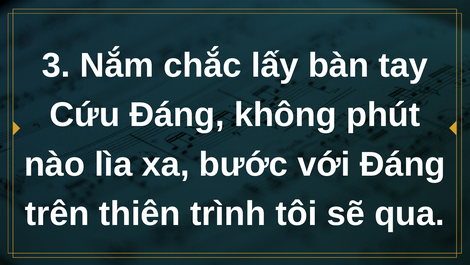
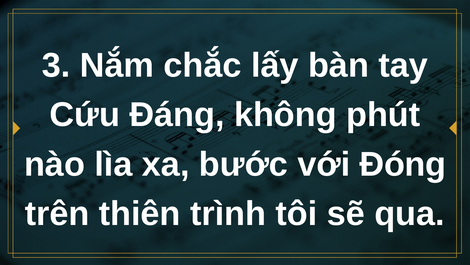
với Đáng: Đáng -> Đóng
